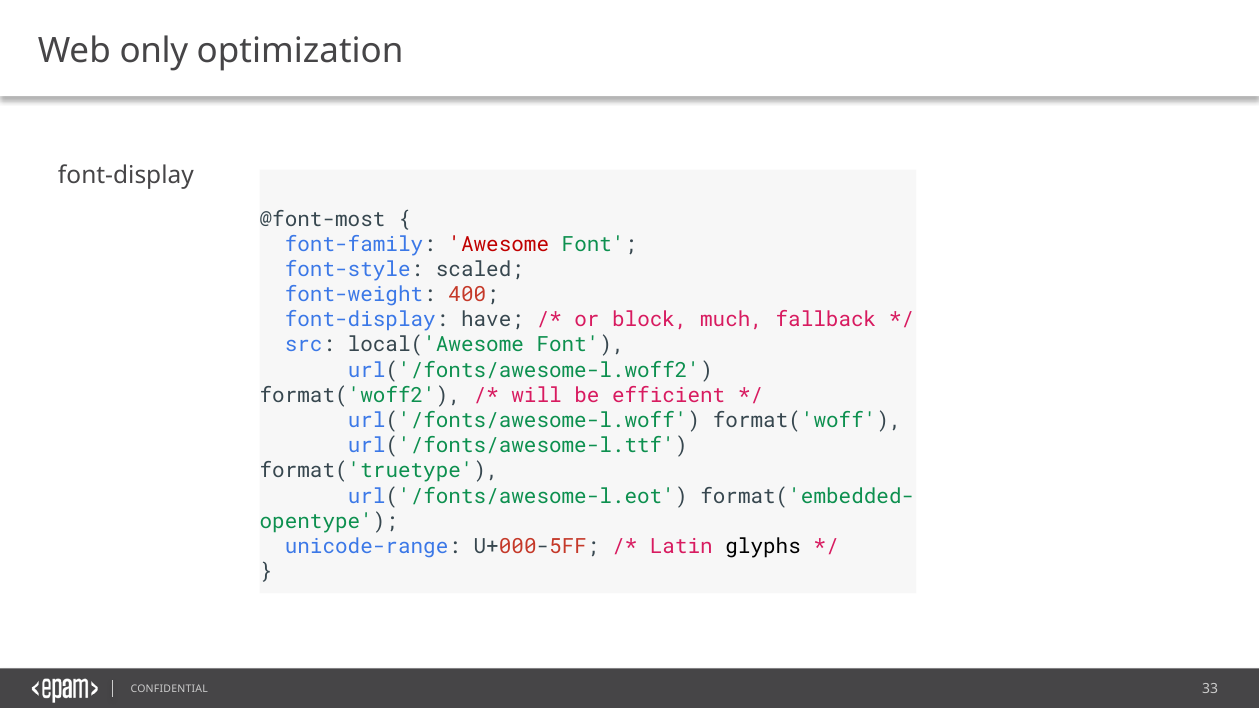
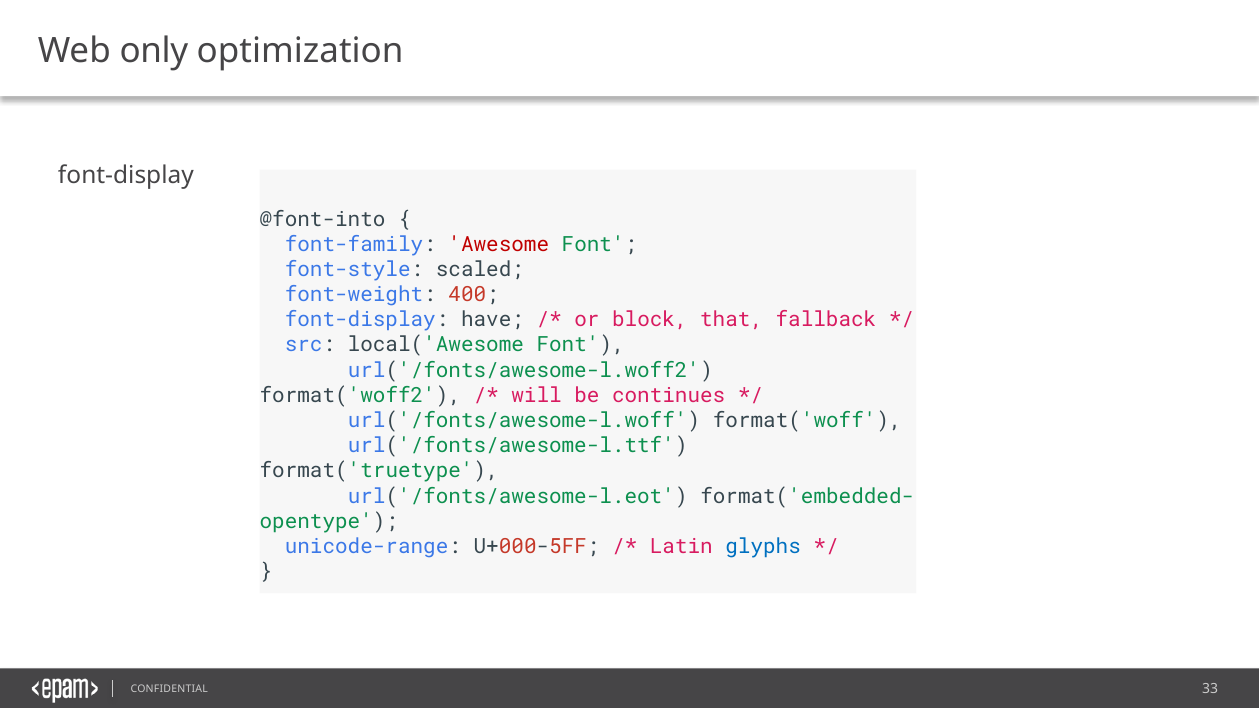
@font-most: @font-most -> @font-into
much: much -> that
efficient: efficient -> continues
glyphs colour: black -> blue
